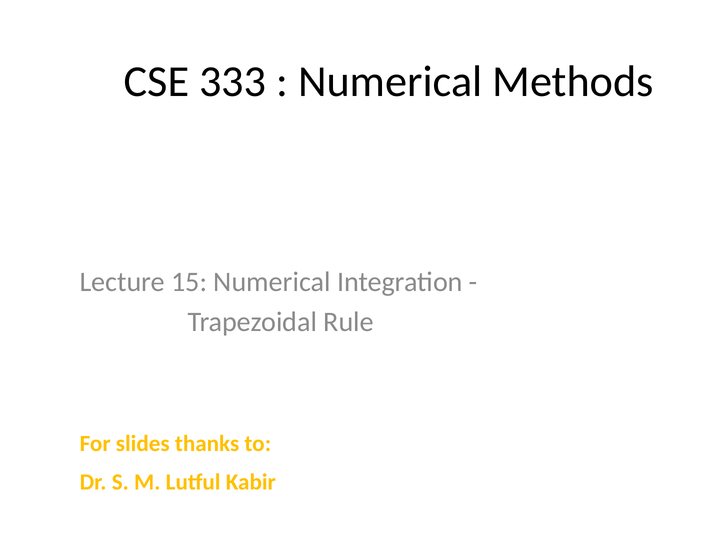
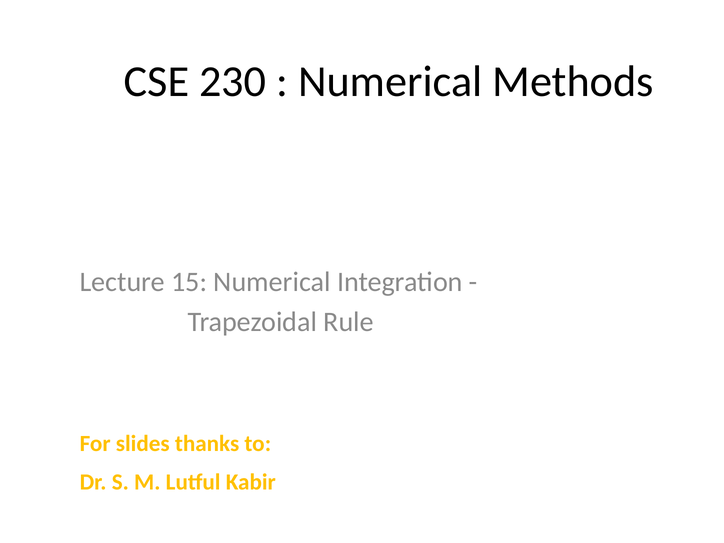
333: 333 -> 230
